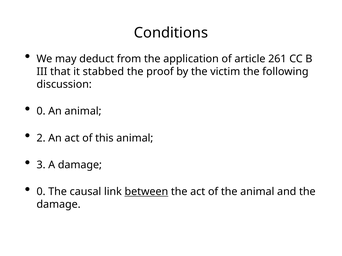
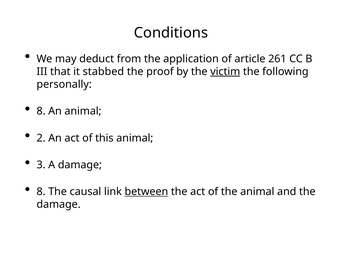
victim underline: none -> present
discussion: discussion -> personally
0 at (41, 111): 0 -> 8
0 at (41, 192): 0 -> 8
